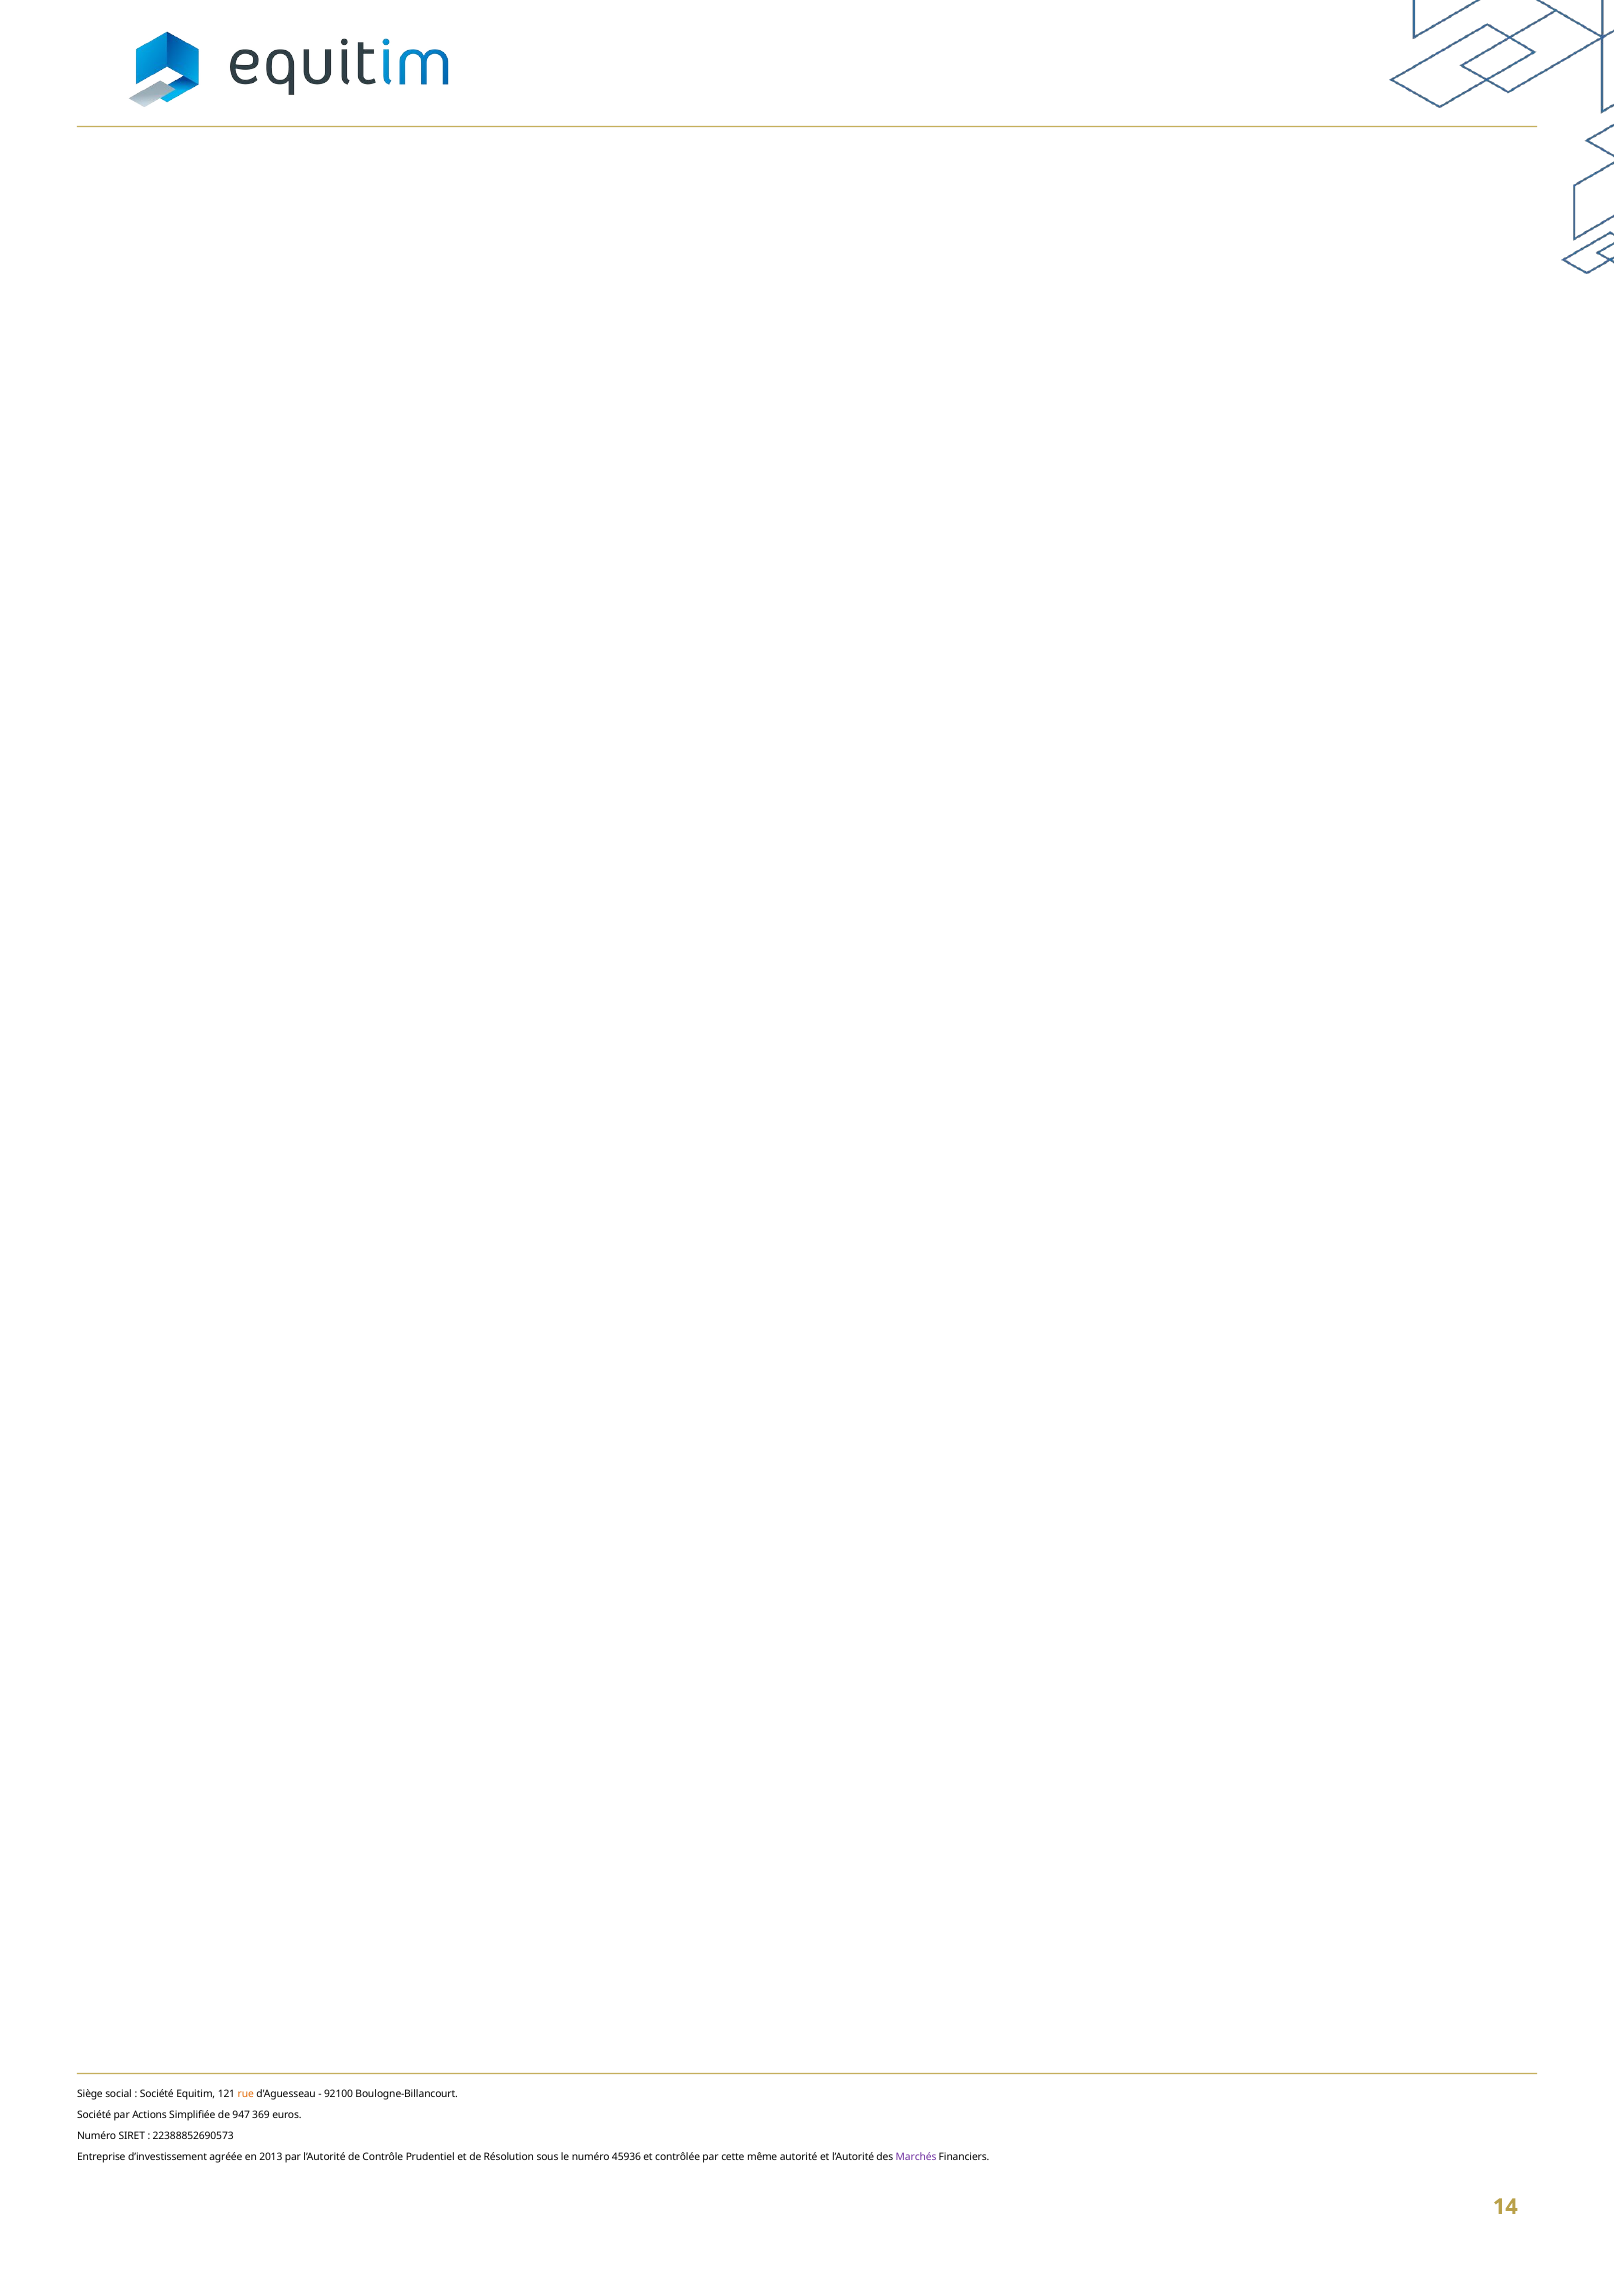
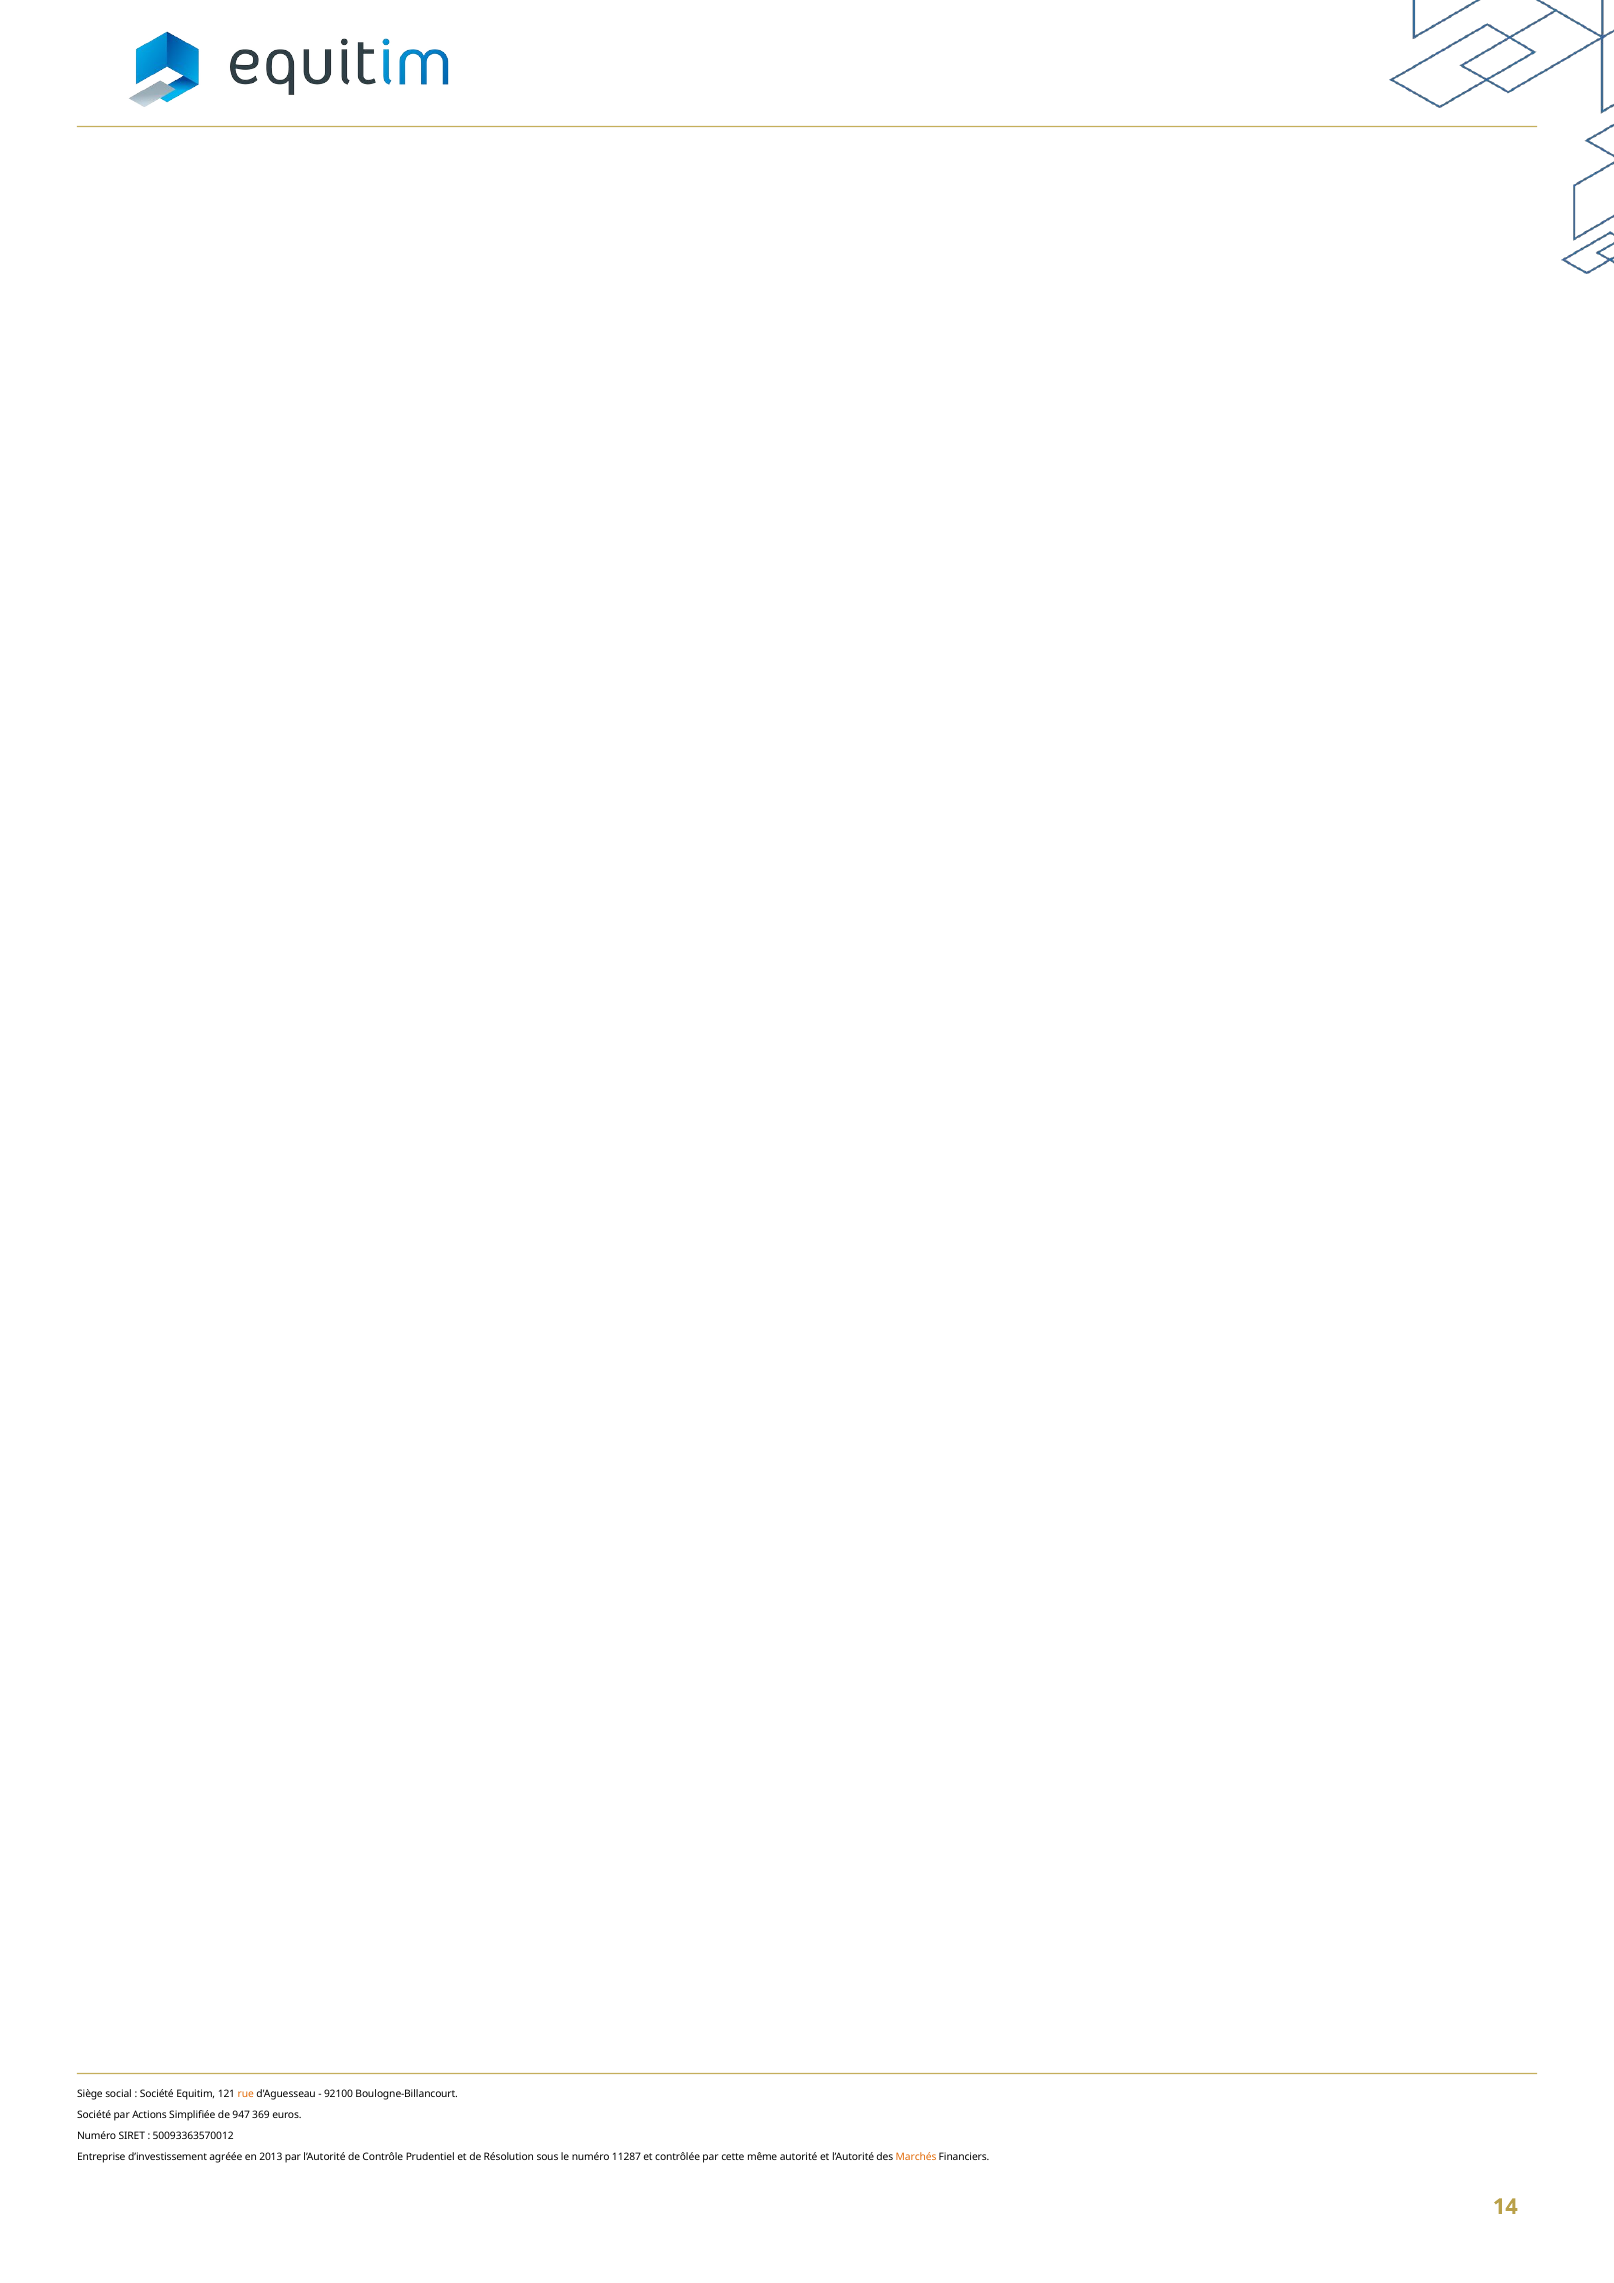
22388852690573: 22388852690573 -> 50093363570012
45936: 45936 -> 11287
Marchés colour: purple -> orange
